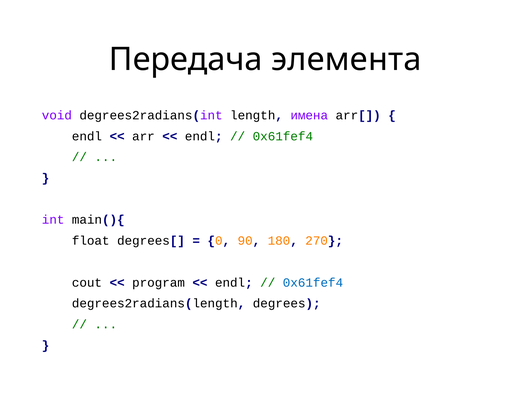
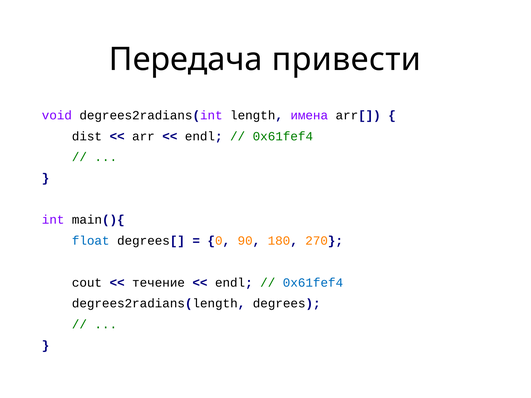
элемента: элемента -> привести
endl at (87, 136): endl -> dist
float colour: black -> blue
program: program -> течение
